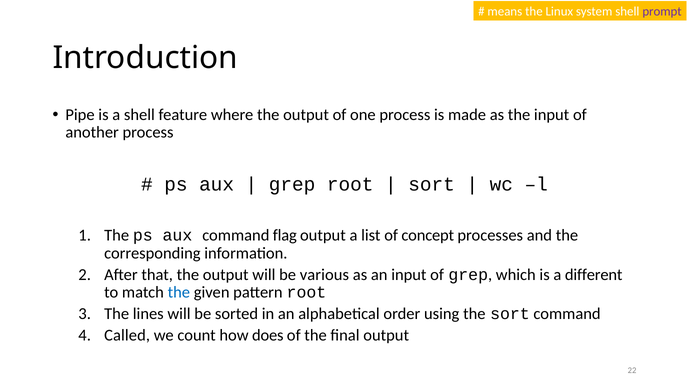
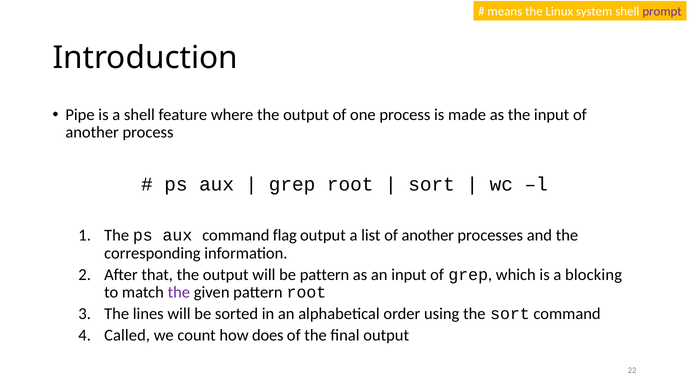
list of concept: concept -> another
be various: various -> pattern
different: different -> blocking
the at (179, 292) colour: blue -> purple
